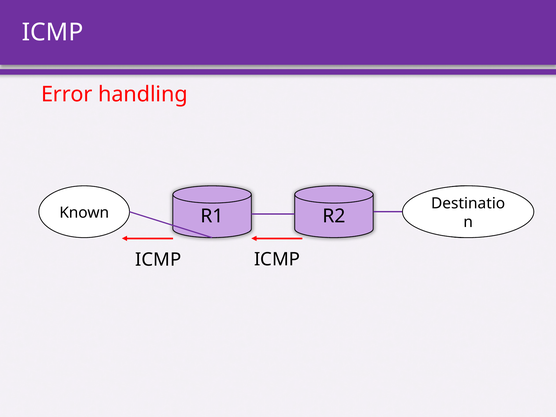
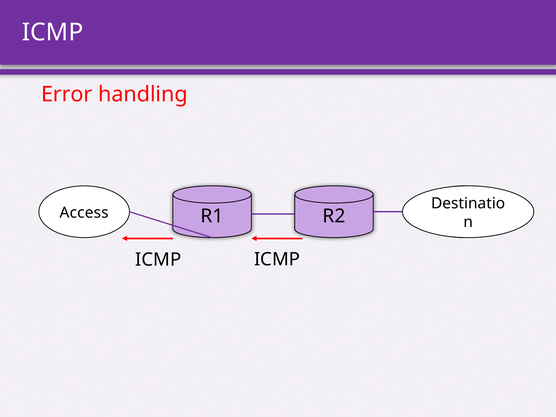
Known: Known -> Access
